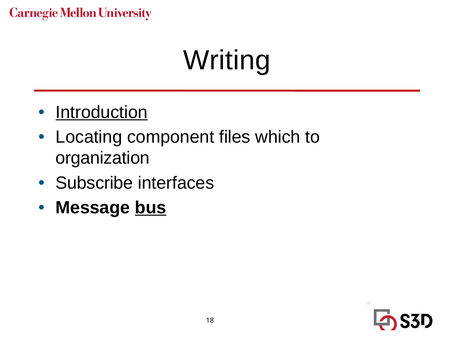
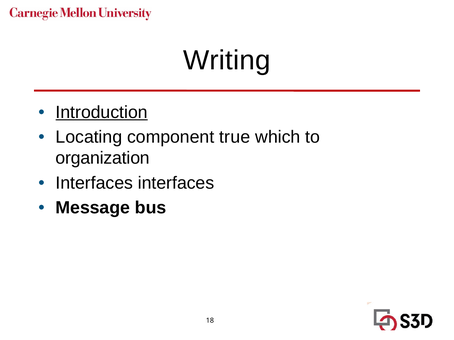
files: files -> true
Subscribe at (94, 183): Subscribe -> Interfaces
bus underline: present -> none
